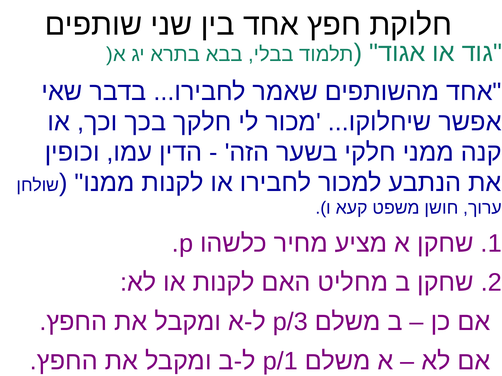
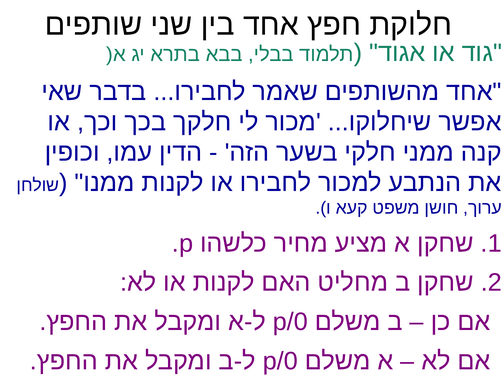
p/3 at (290, 322): p/3 -> p/0
p/1 at (280, 362): p/1 -> p/0
